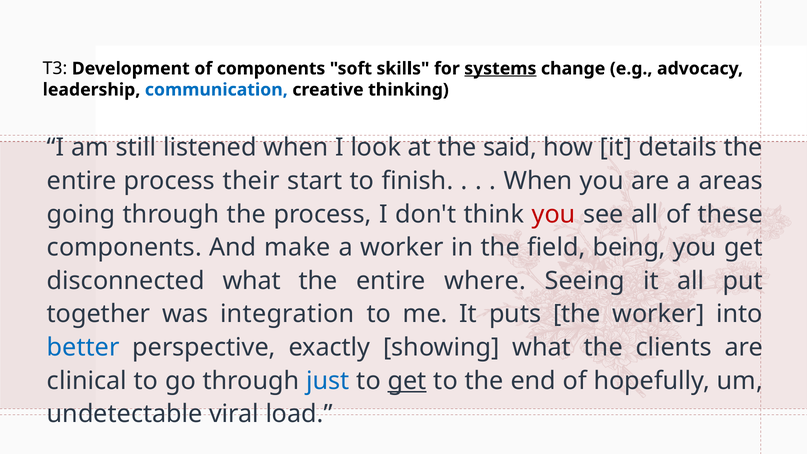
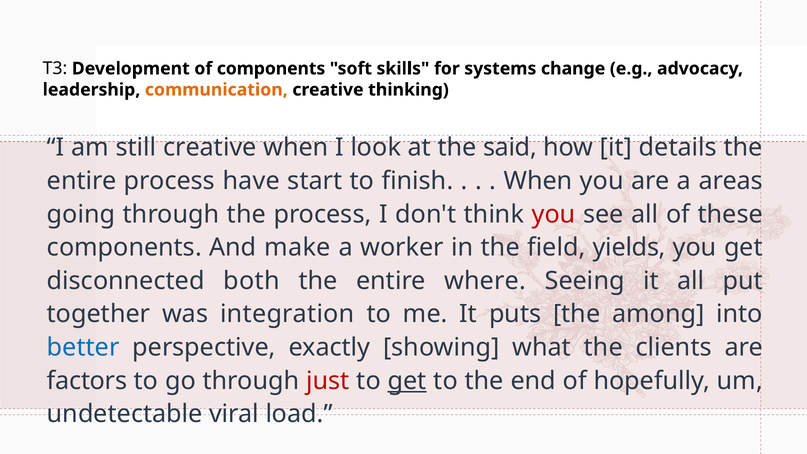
systems underline: present -> none
communication colour: blue -> orange
still listened: listened -> creative
their: their -> have
being: being -> yields
disconnected what: what -> both
the worker: worker -> among
clinical: clinical -> factors
just colour: blue -> red
